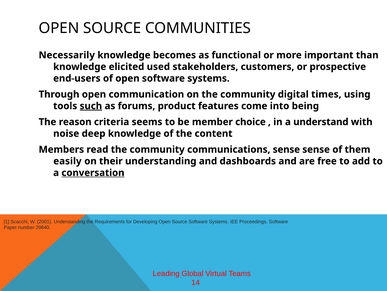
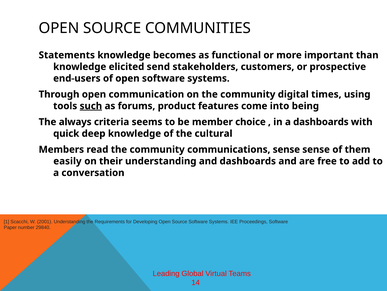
Necessarily: Necessarily -> Statements
used: used -> send
reason: reason -> always
a understand: understand -> dashboards
noise: noise -> quick
content: content -> cultural
conversation underline: present -> none
